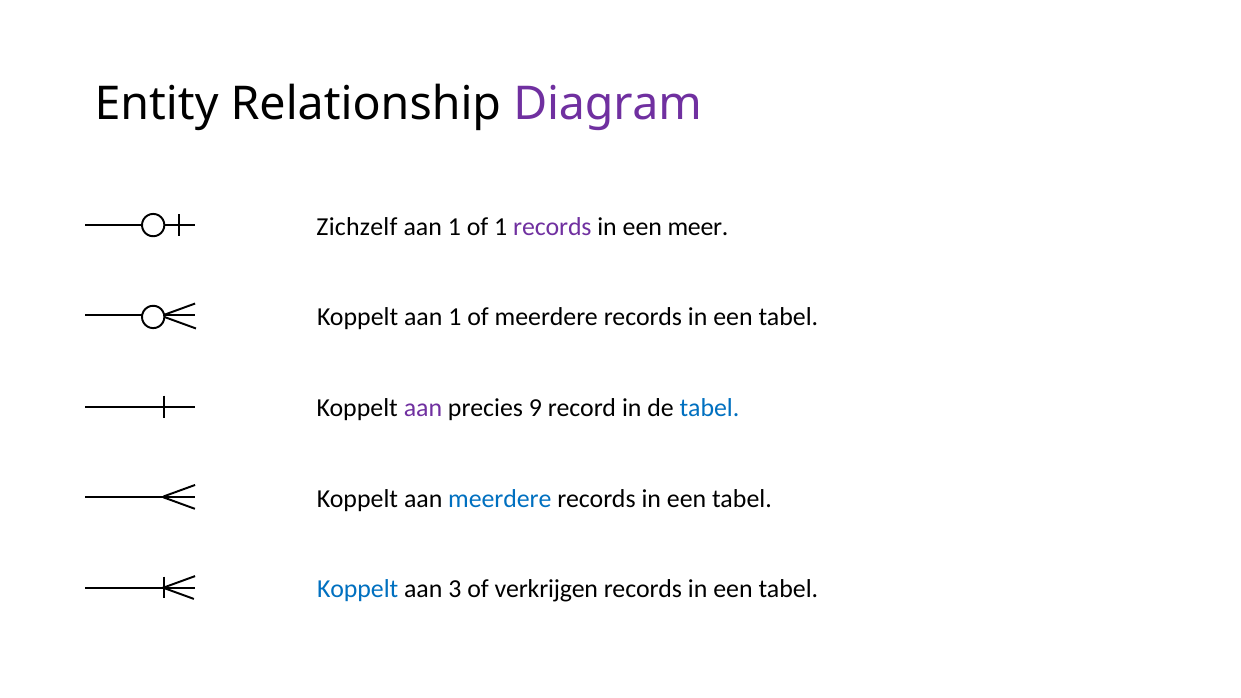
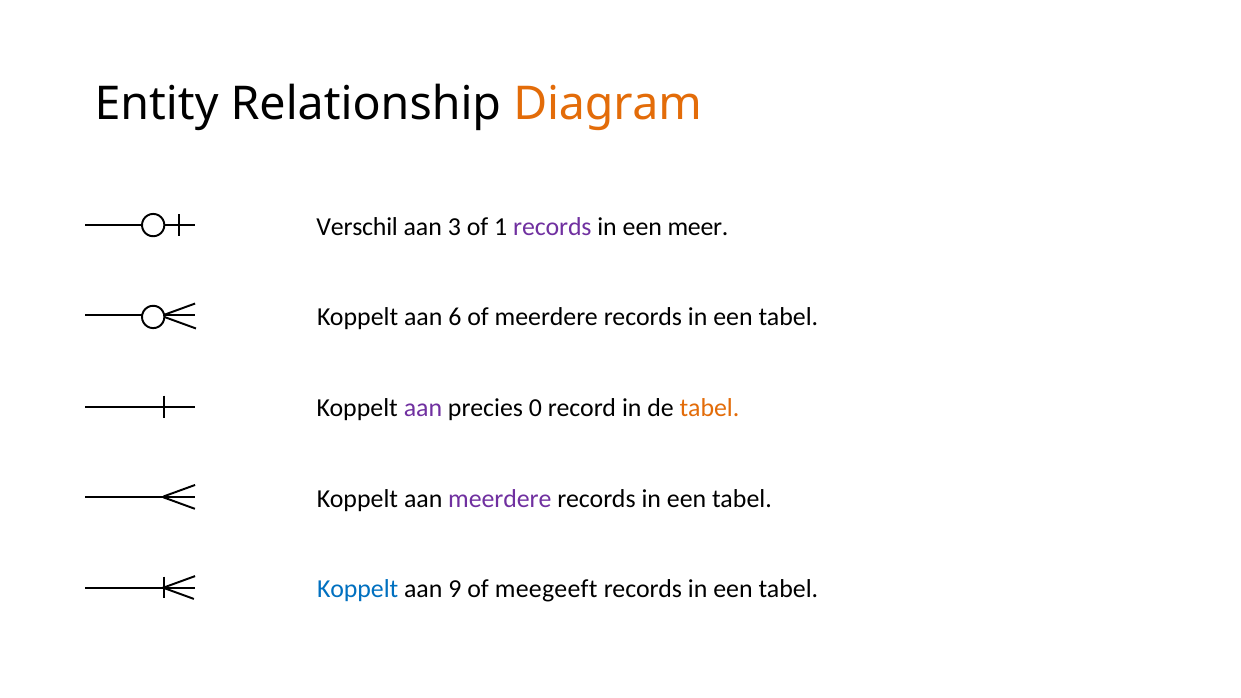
Diagram colour: purple -> orange
Zichzelf: Zichzelf -> Verschil
1 at (454, 227): 1 -> 3
Koppelt aan 1: 1 -> 6
9: 9 -> 0
tabel at (710, 408) colour: blue -> orange
meerdere at (500, 499) colour: blue -> purple
3: 3 -> 9
verkrijgen: verkrijgen -> meegeeft
